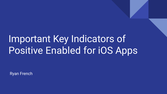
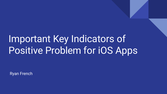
Enabled: Enabled -> Problem
